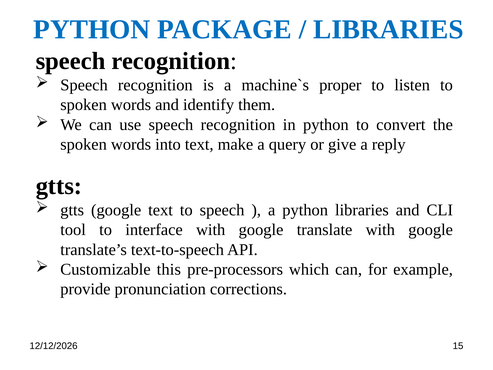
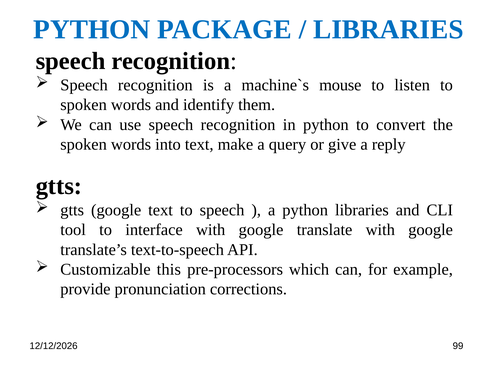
proper: proper -> mouse
15: 15 -> 99
